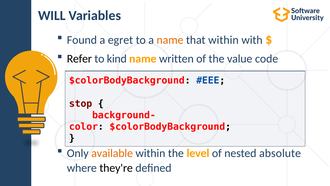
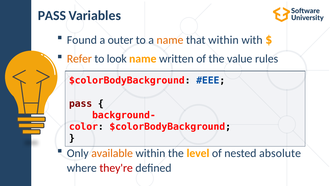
WILL at (52, 16): WILL -> PASS
egret: egret -> outer
Refer colour: black -> orange
kind: kind -> look
code: code -> rules
stop at (81, 103): stop -> pass
they're colour: black -> red
